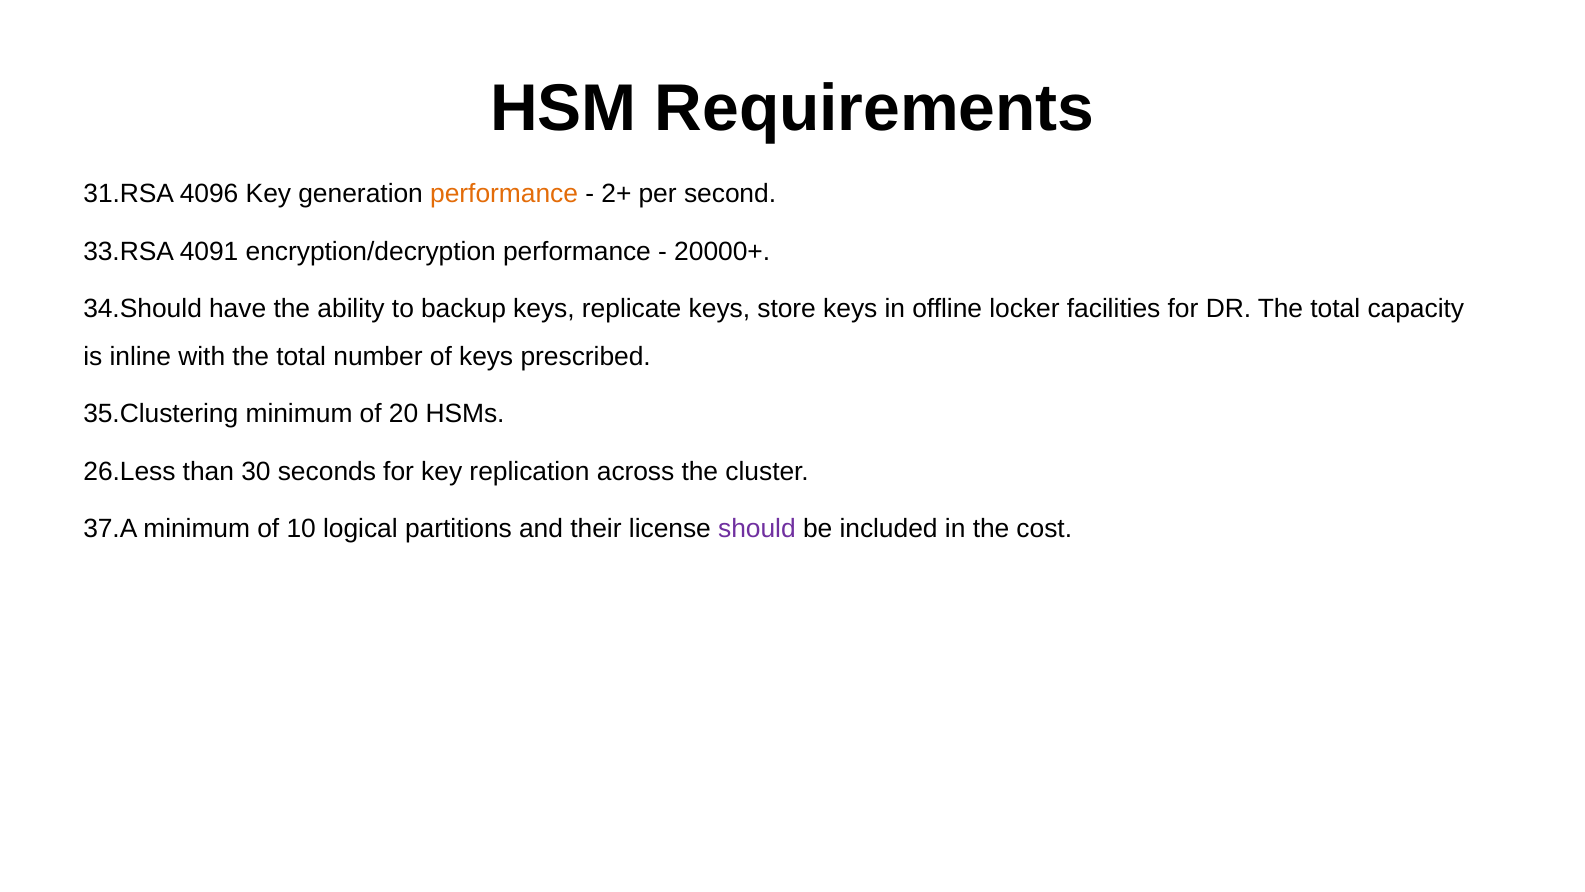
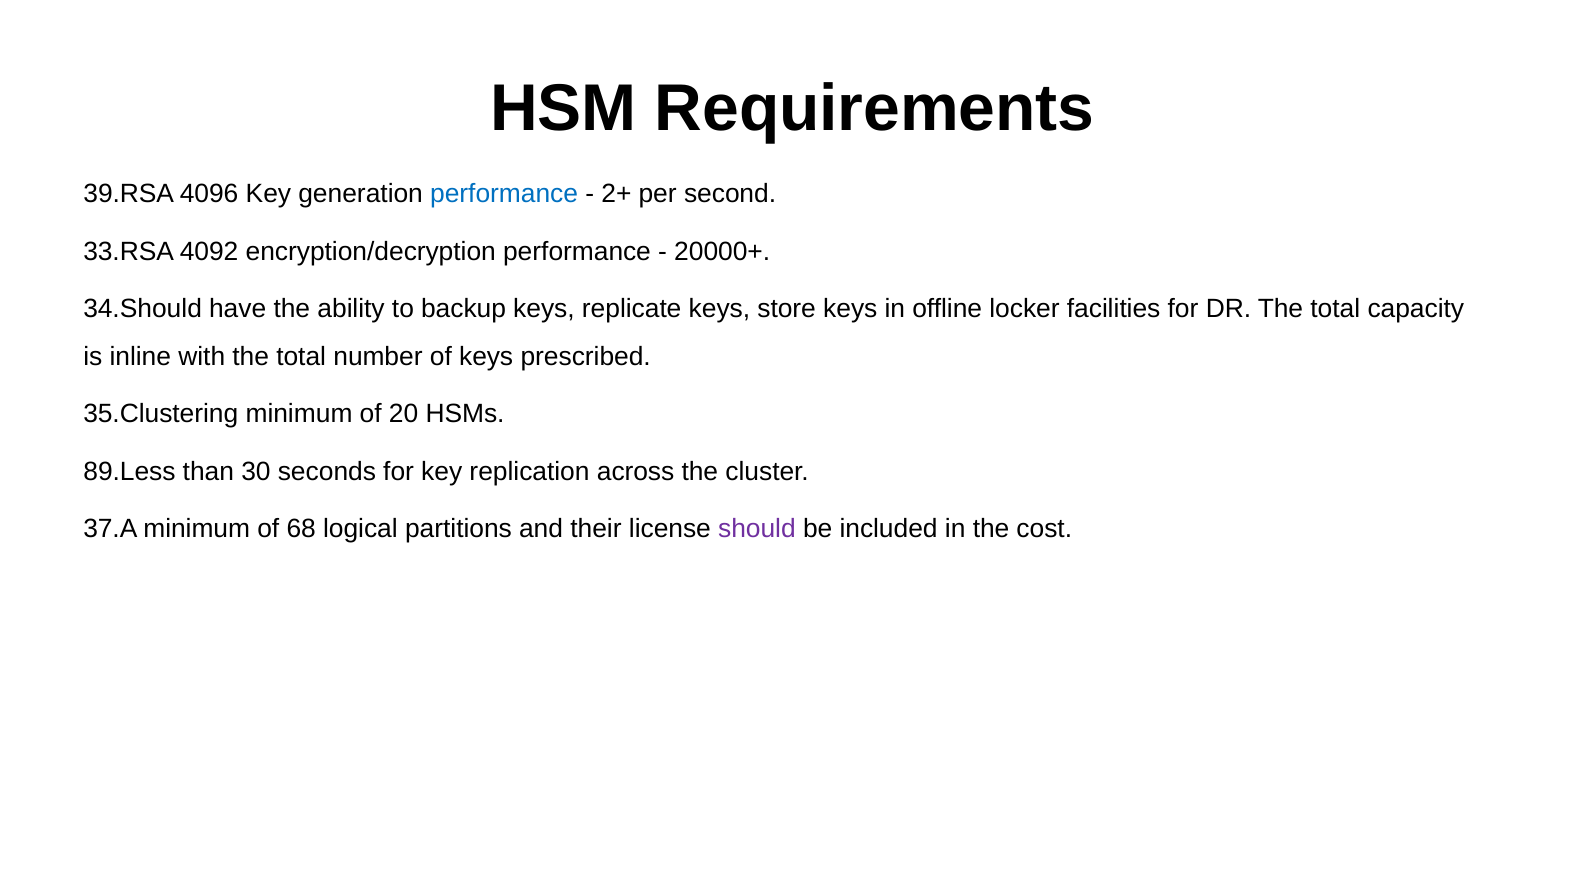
31.RSA: 31.RSA -> 39.RSA
performance at (504, 194) colour: orange -> blue
4091: 4091 -> 4092
26.Less: 26.Less -> 89.Less
10: 10 -> 68
